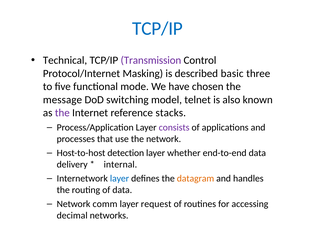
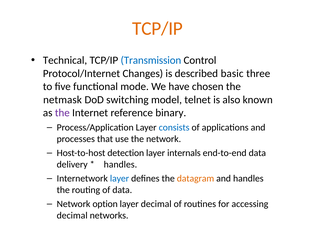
TCP/IP at (158, 28) colour: blue -> orange
Transmission colour: purple -> blue
Masking: Masking -> Changes
message: message -> netmask
stacks: stacks -> binary
consists colour: purple -> blue
whether: whether -> internals
internal at (120, 165): internal -> handles
comm: comm -> option
layer request: request -> decimal
